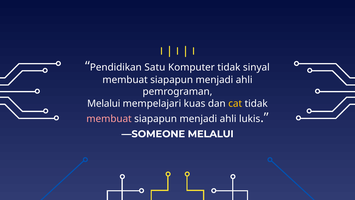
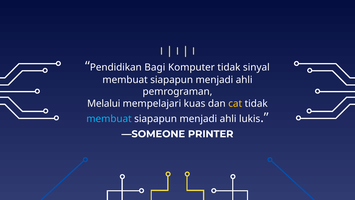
Satu: Satu -> Bagi
membuat at (109, 119) colour: pink -> light blue
—SOMEONE MELALUI: MELALUI -> PRINTER
